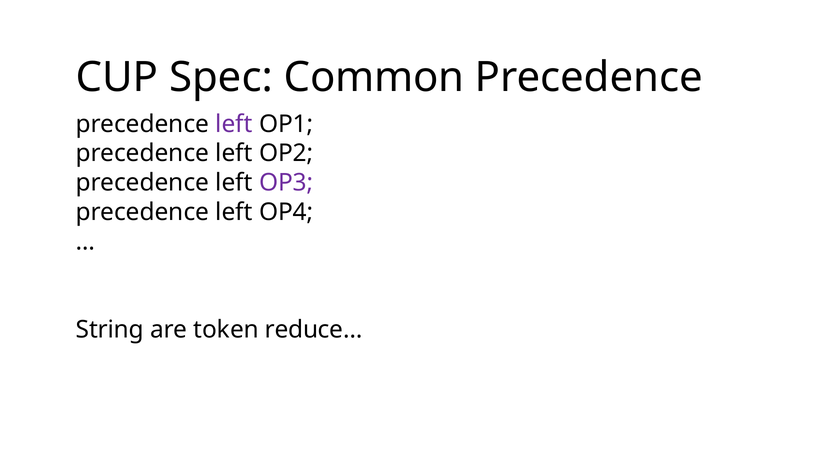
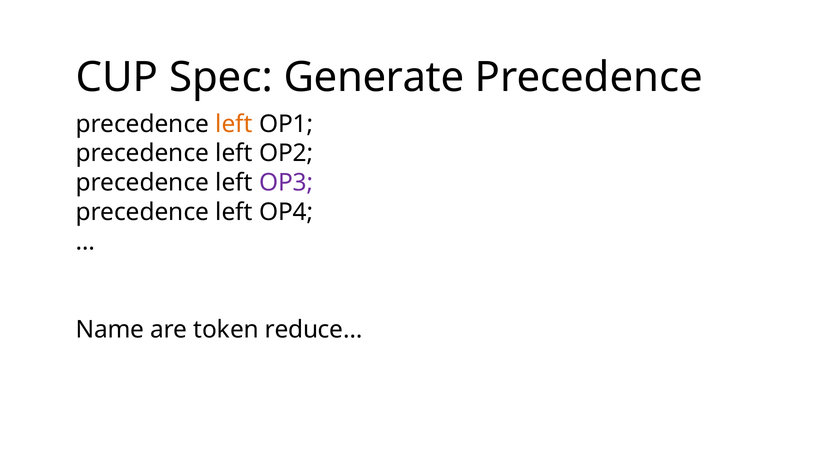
Common: Common -> Generate
left at (234, 124) colour: purple -> orange
String: String -> Name
